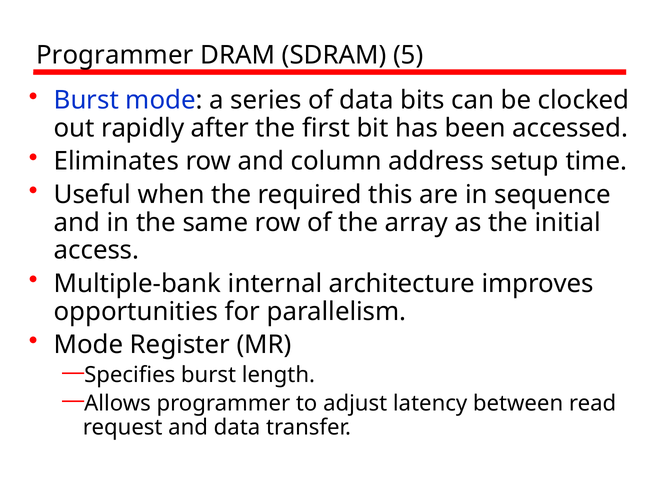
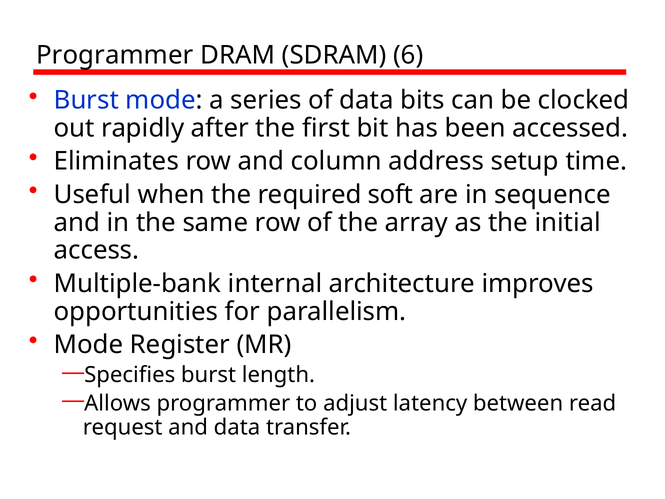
5: 5 -> 6
this: this -> soft
